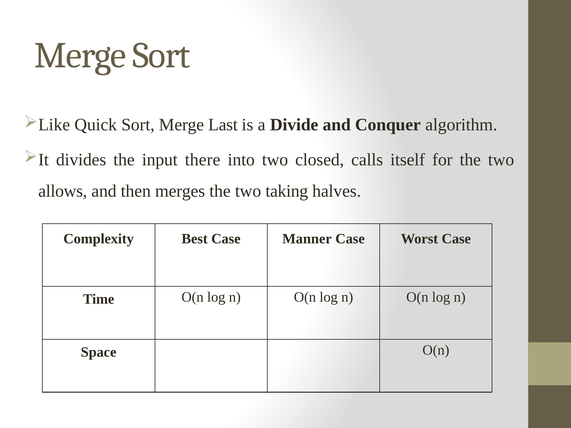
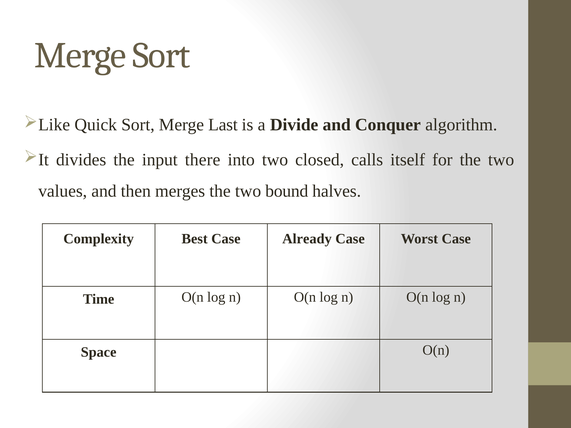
allows: allows -> values
taking: taking -> bound
Manner: Manner -> Already
